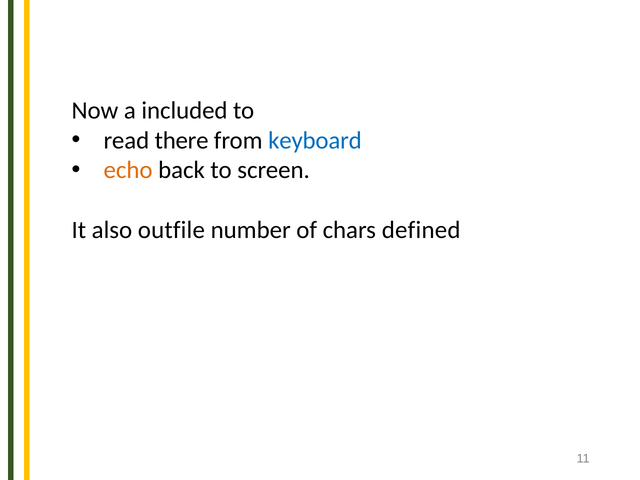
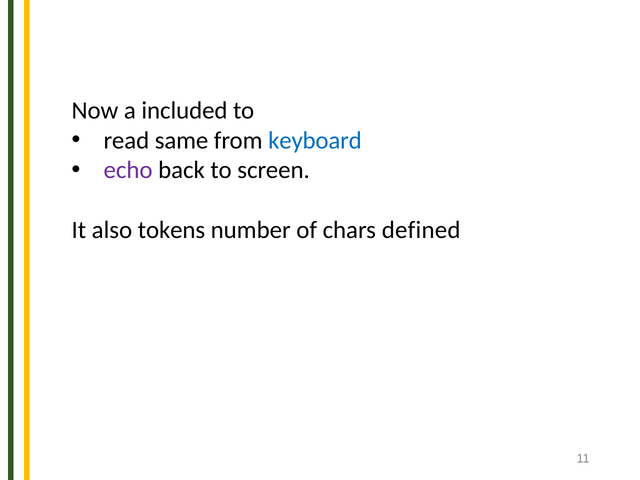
there: there -> same
echo colour: orange -> purple
outfile: outfile -> tokens
